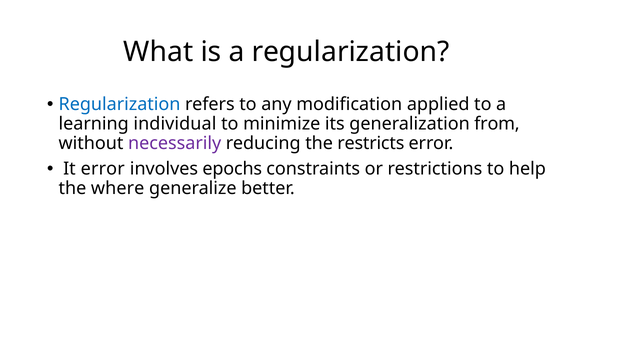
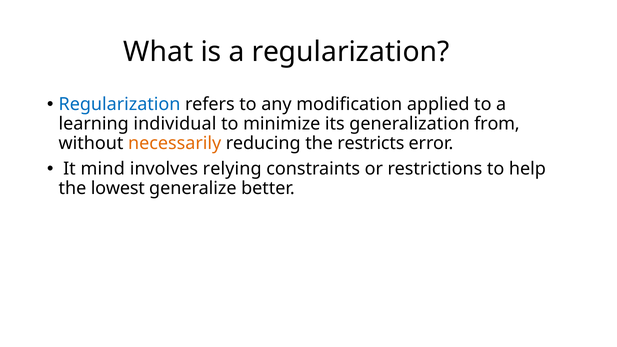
necessarily colour: purple -> orange
It error: error -> mind
epochs: epochs -> relying
where: where -> lowest
